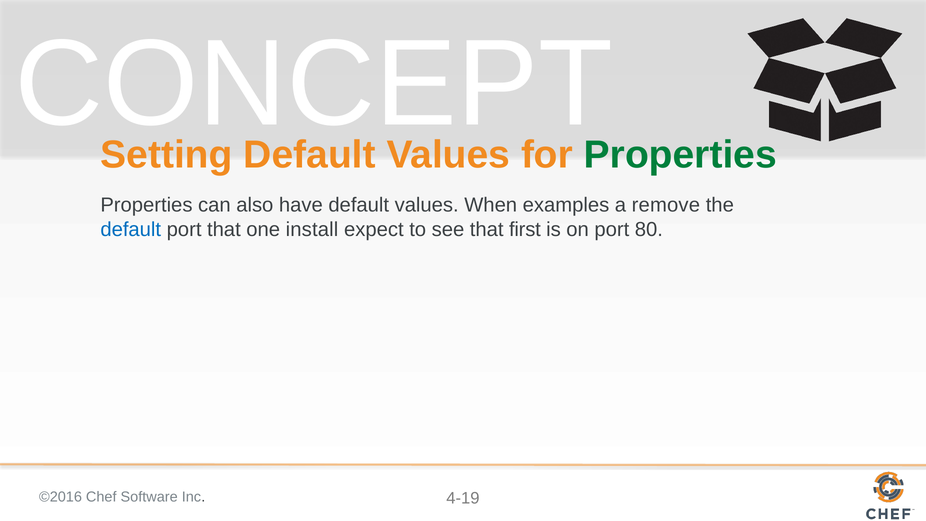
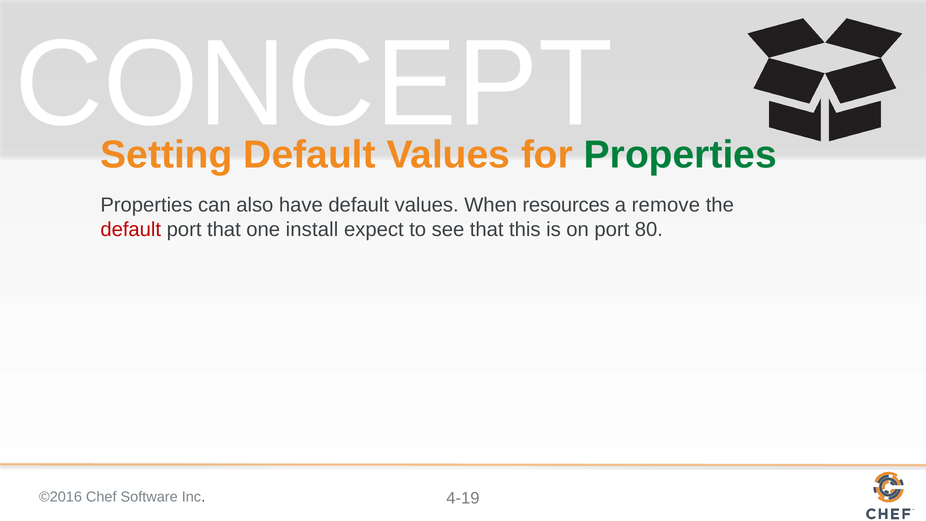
examples: examples -> resources
default at (131, 229) colour: blue -> red
first: first -> this
